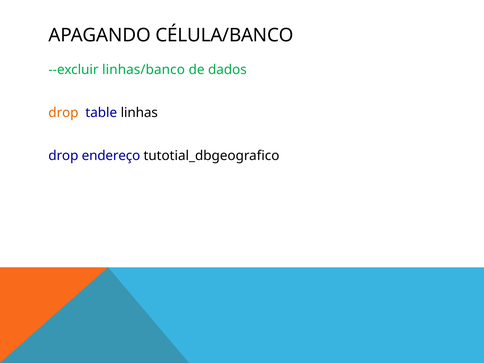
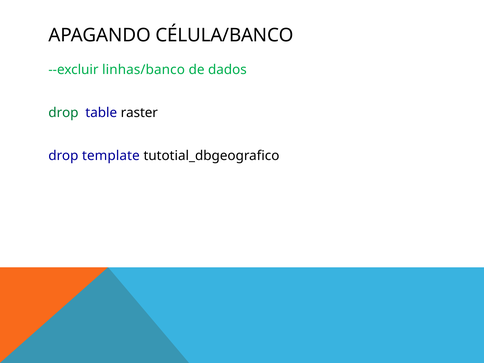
drop at (63, 113) colour: orange -> green
linhas: linhas -> raster
endereço: endereço -> template
